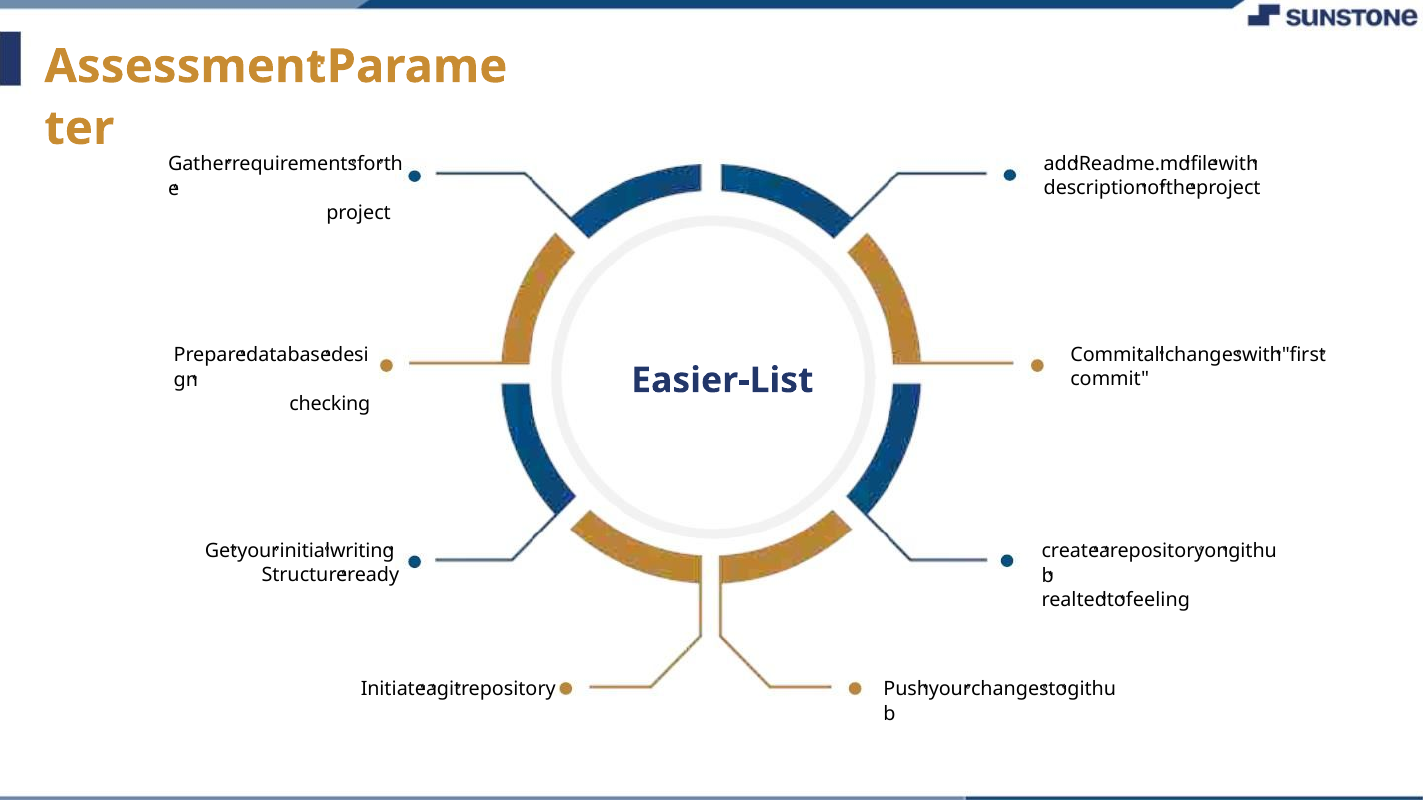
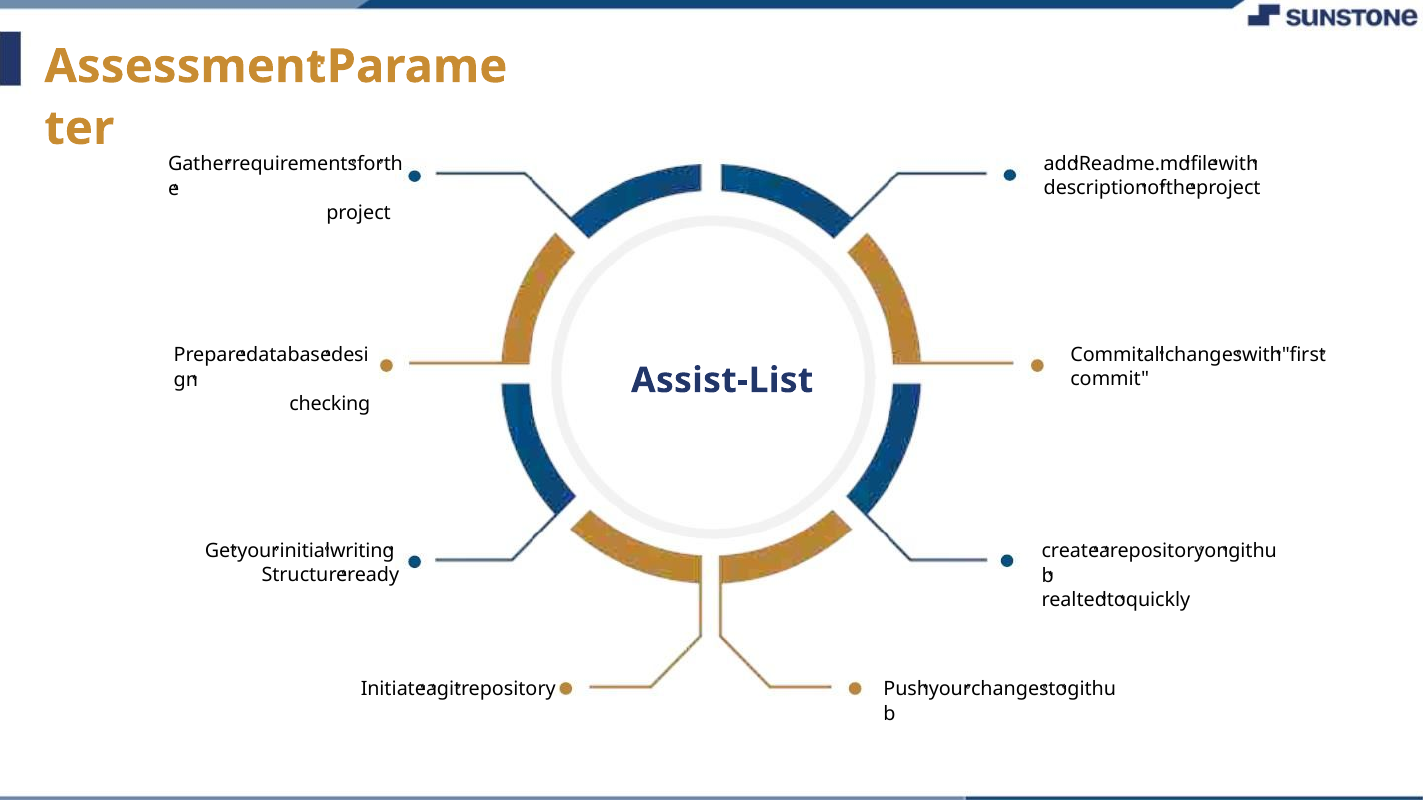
Easier-List: Easier-List -> Assist-List
feeling: feeling -> quickly
